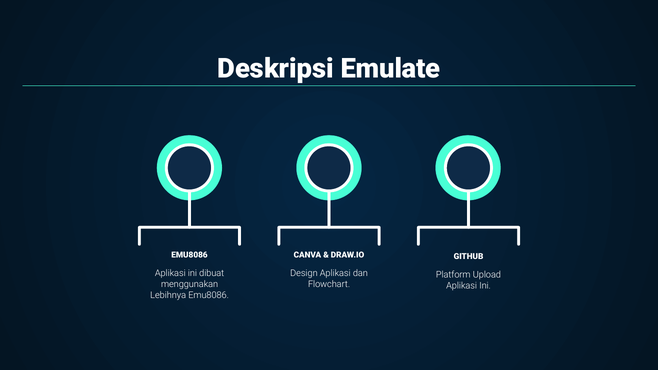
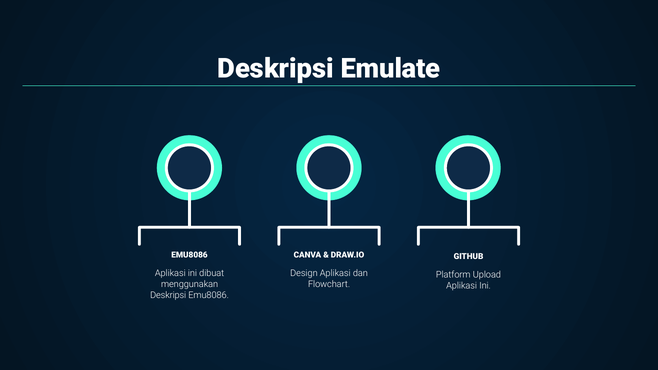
Lebihnya at (168, 295): Lebihnya -> Deskripsi
